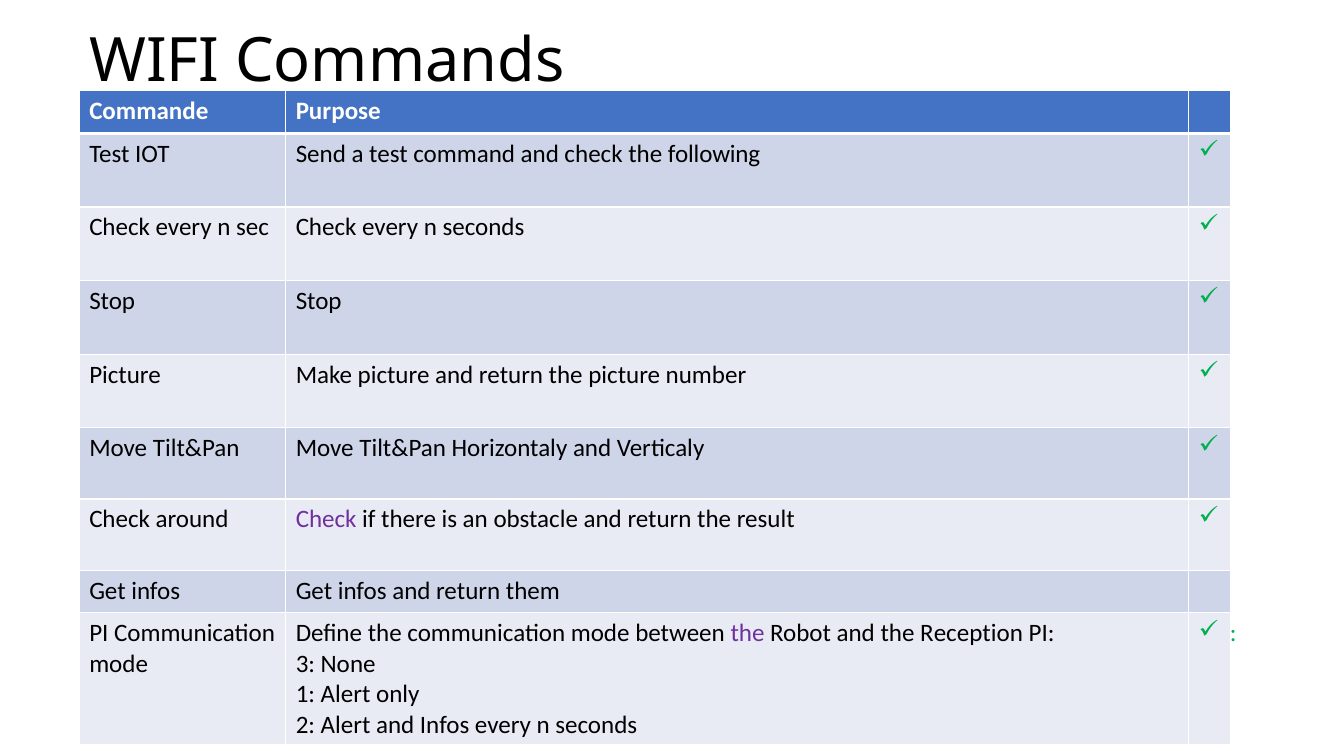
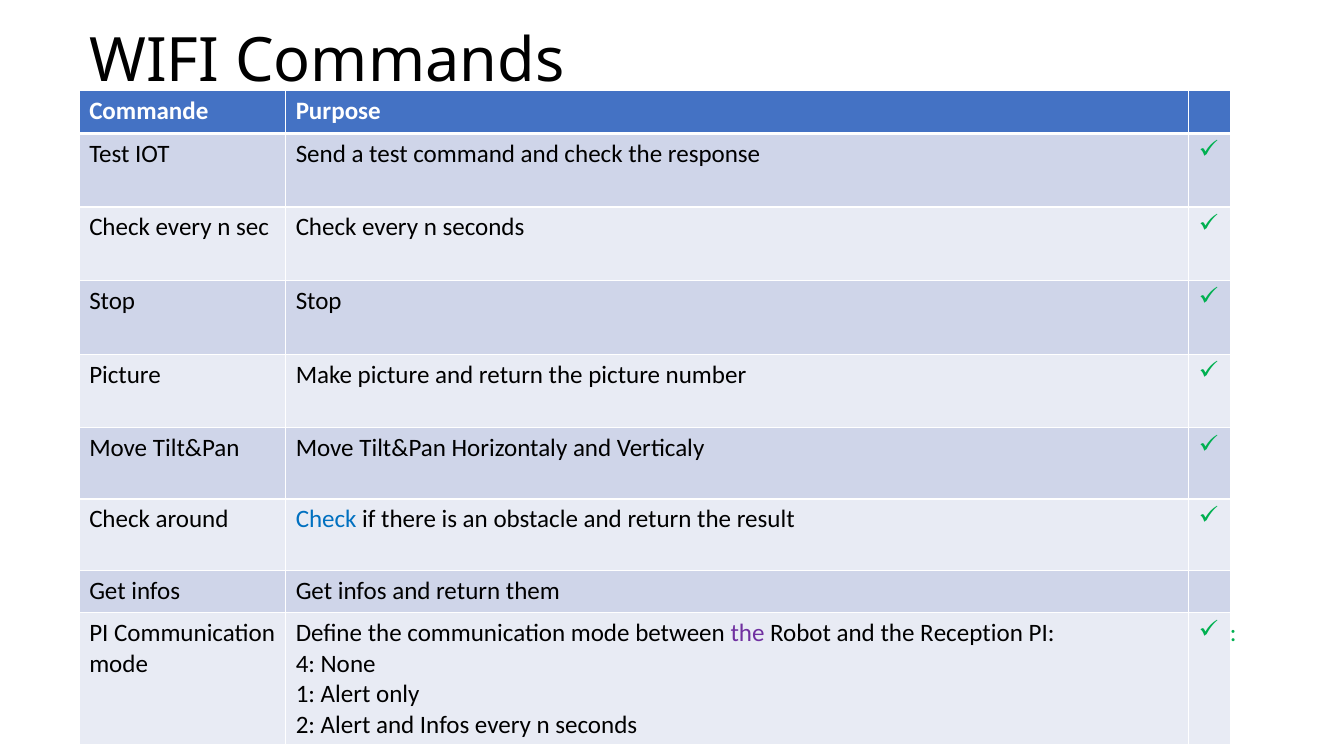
following: following -> response
Check at (326, 520) colour: purple -> blue
3: 3 -> 4
